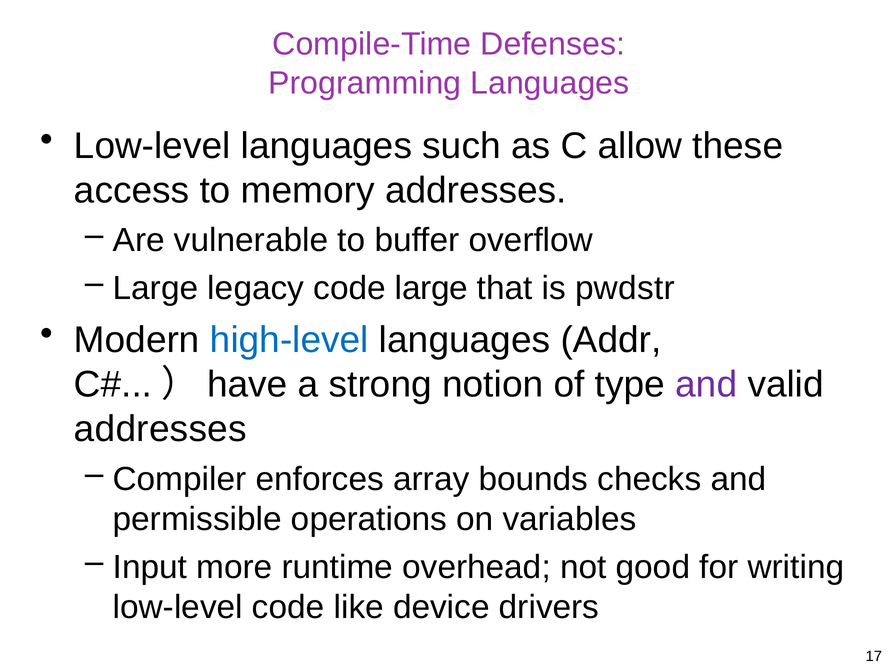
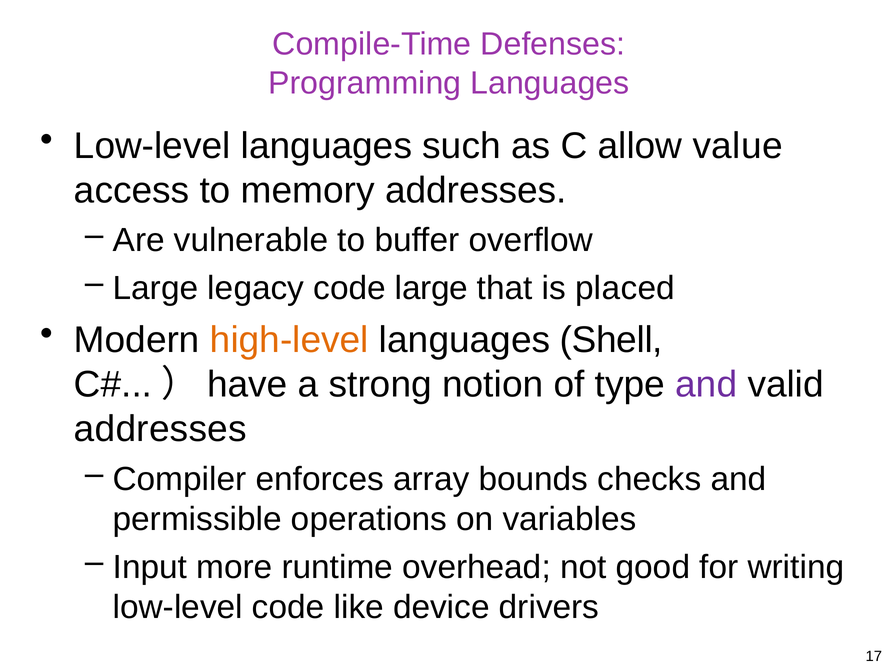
these: these -> value
pwdstr: pwdstr -> placed
high-level colour: blue -> orange
Addr: Addr -> Shell
